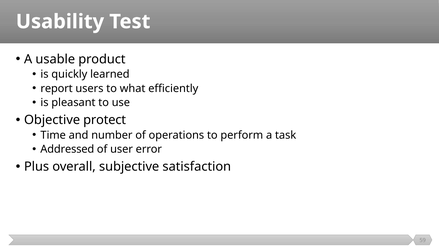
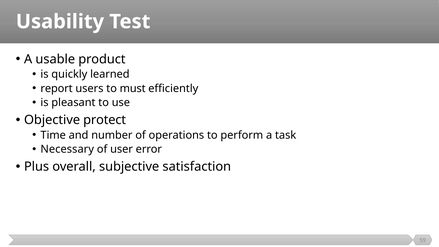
what: what -> must
Addressed: Addressed -> Necessary
